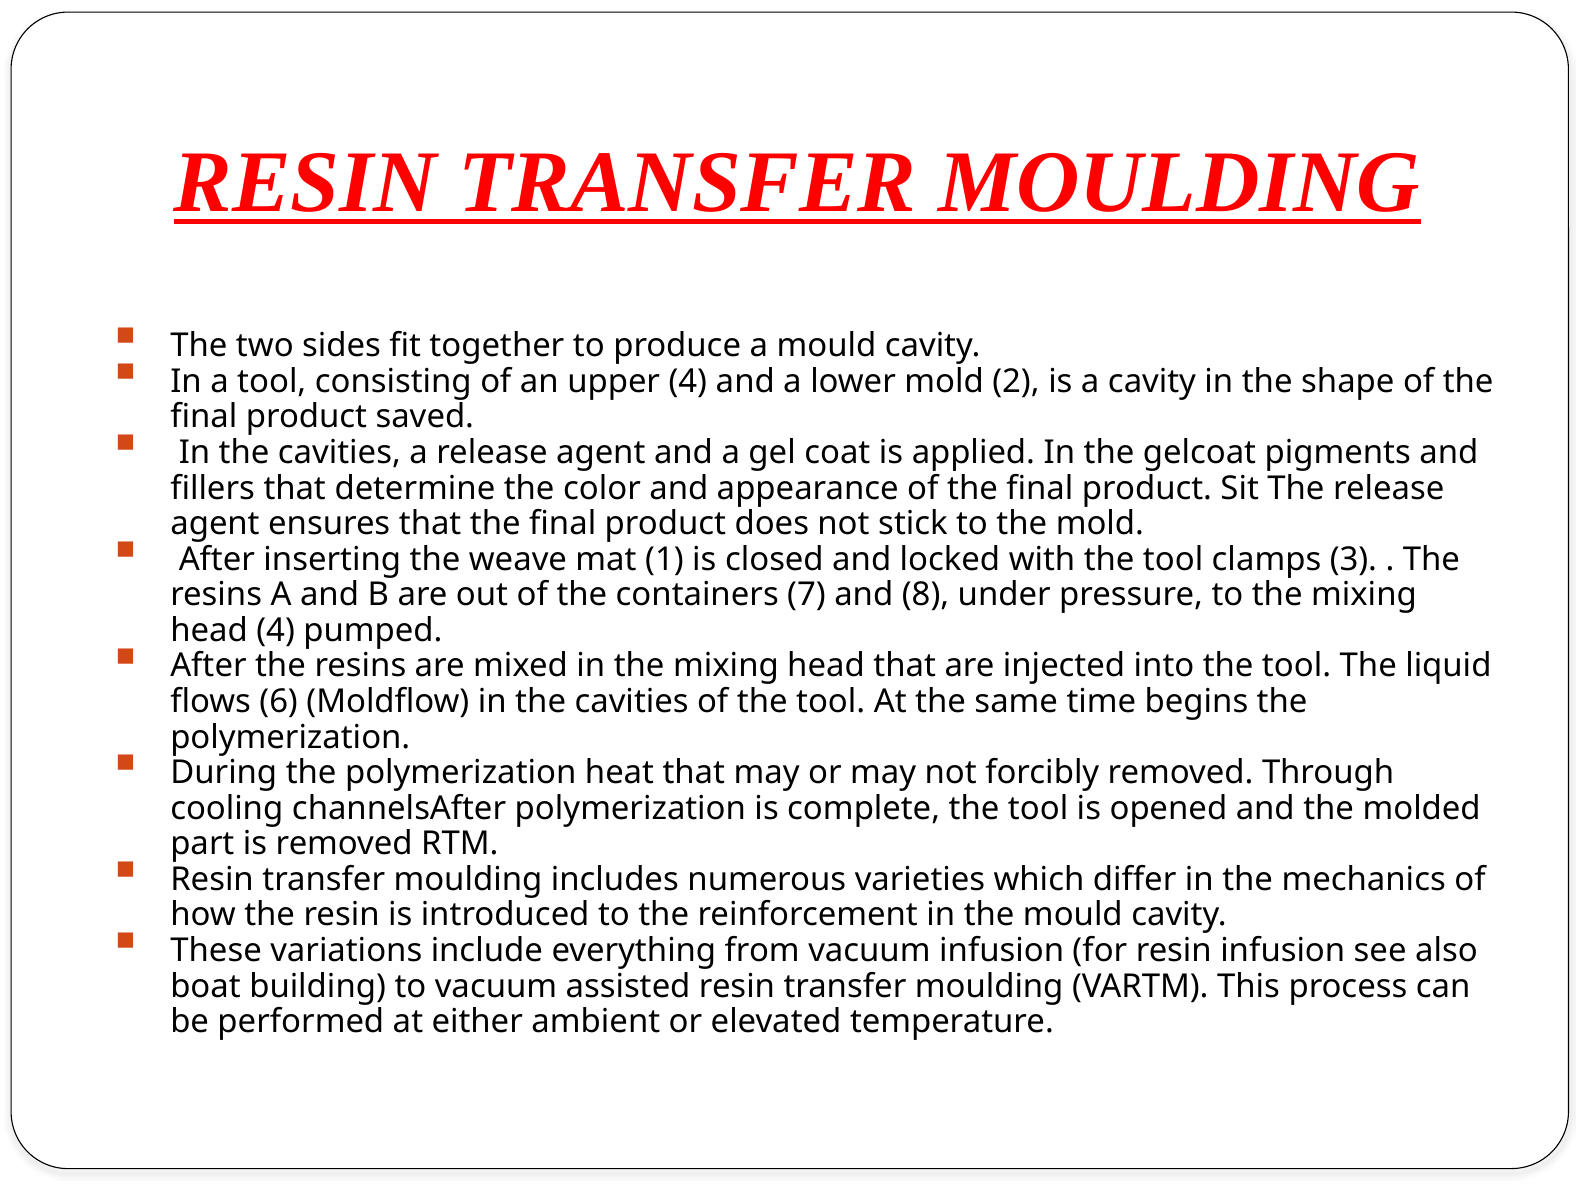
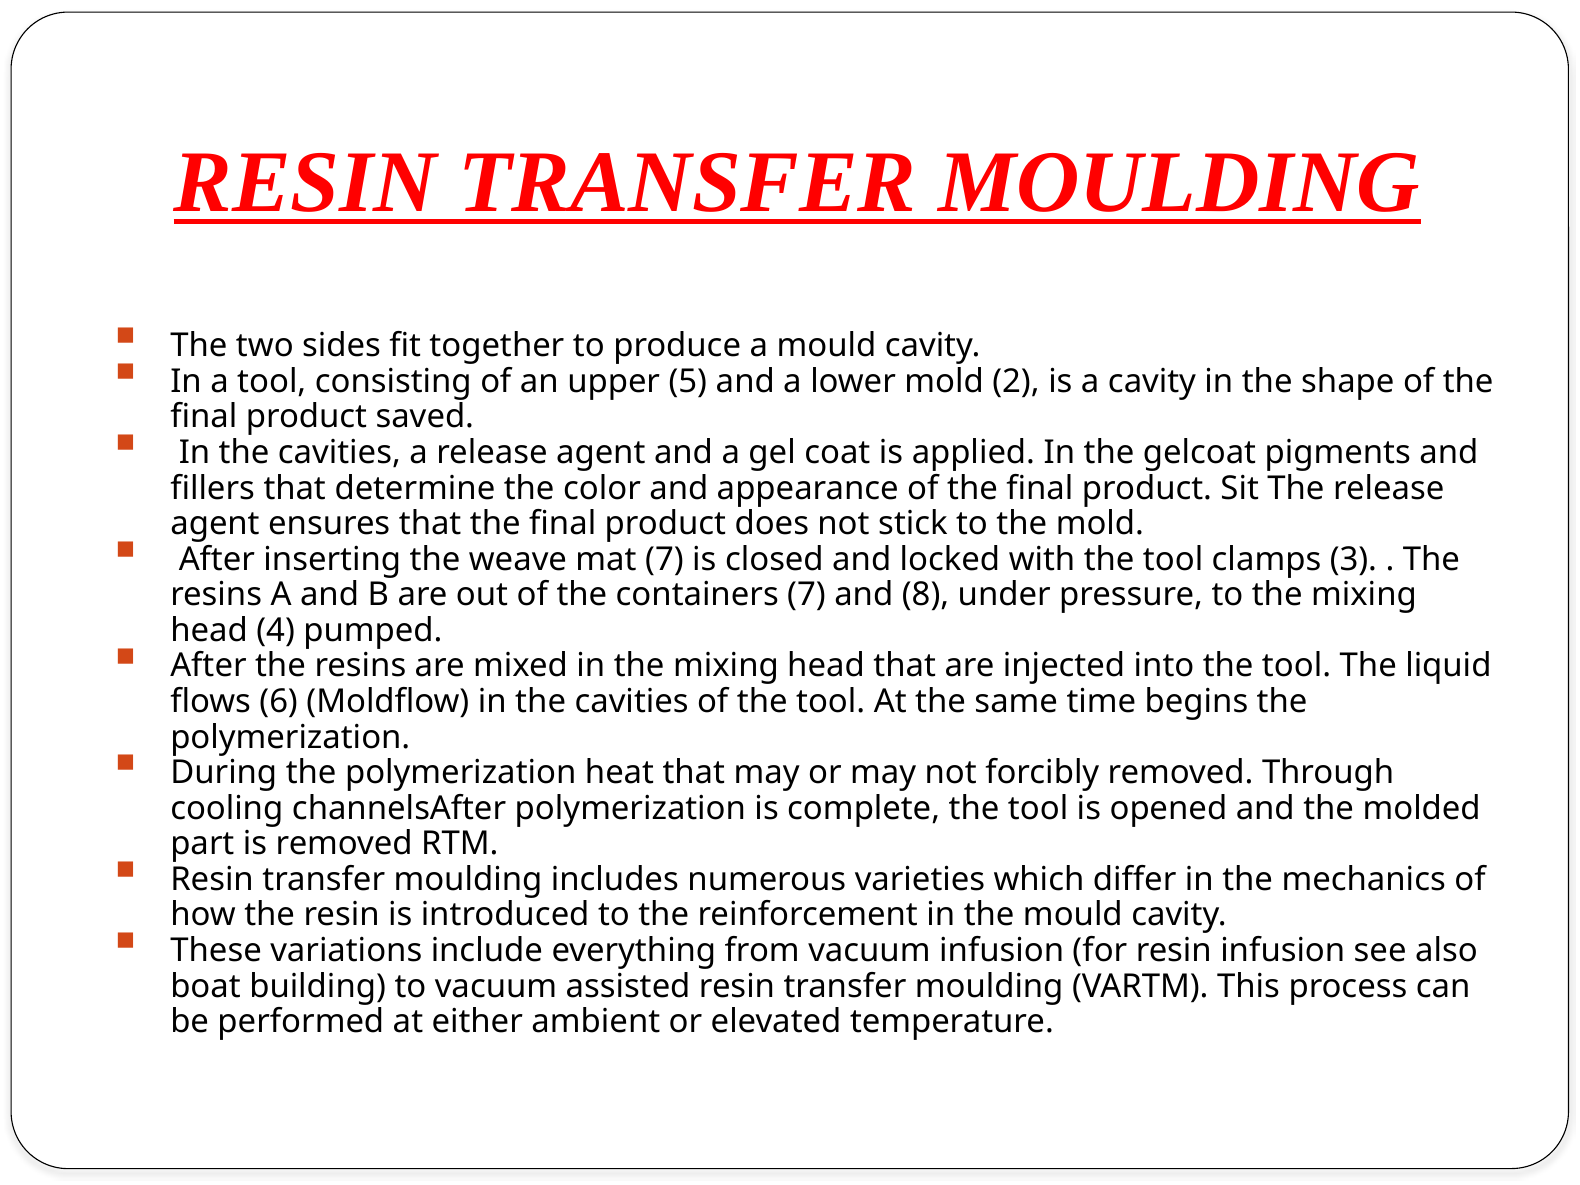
upper 4: 4 -> 5
mat 1: 1 -> 7
